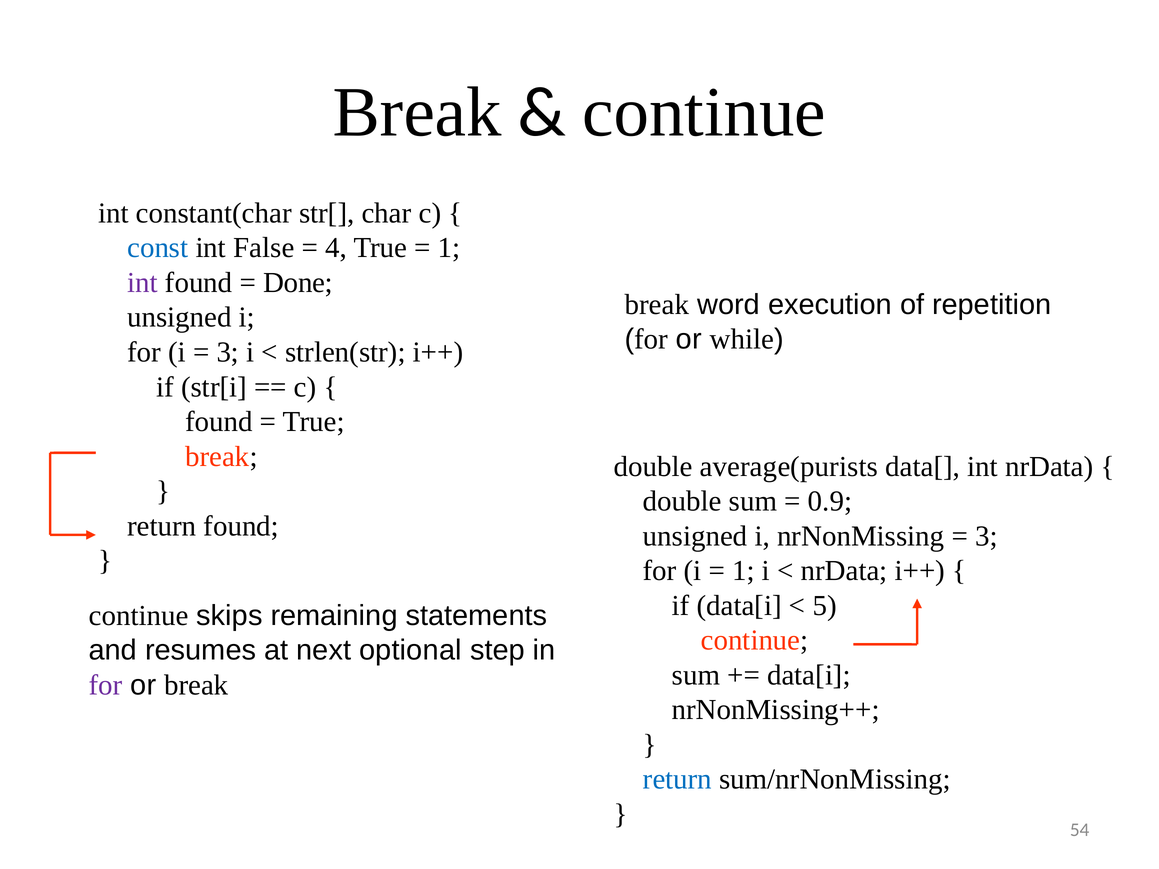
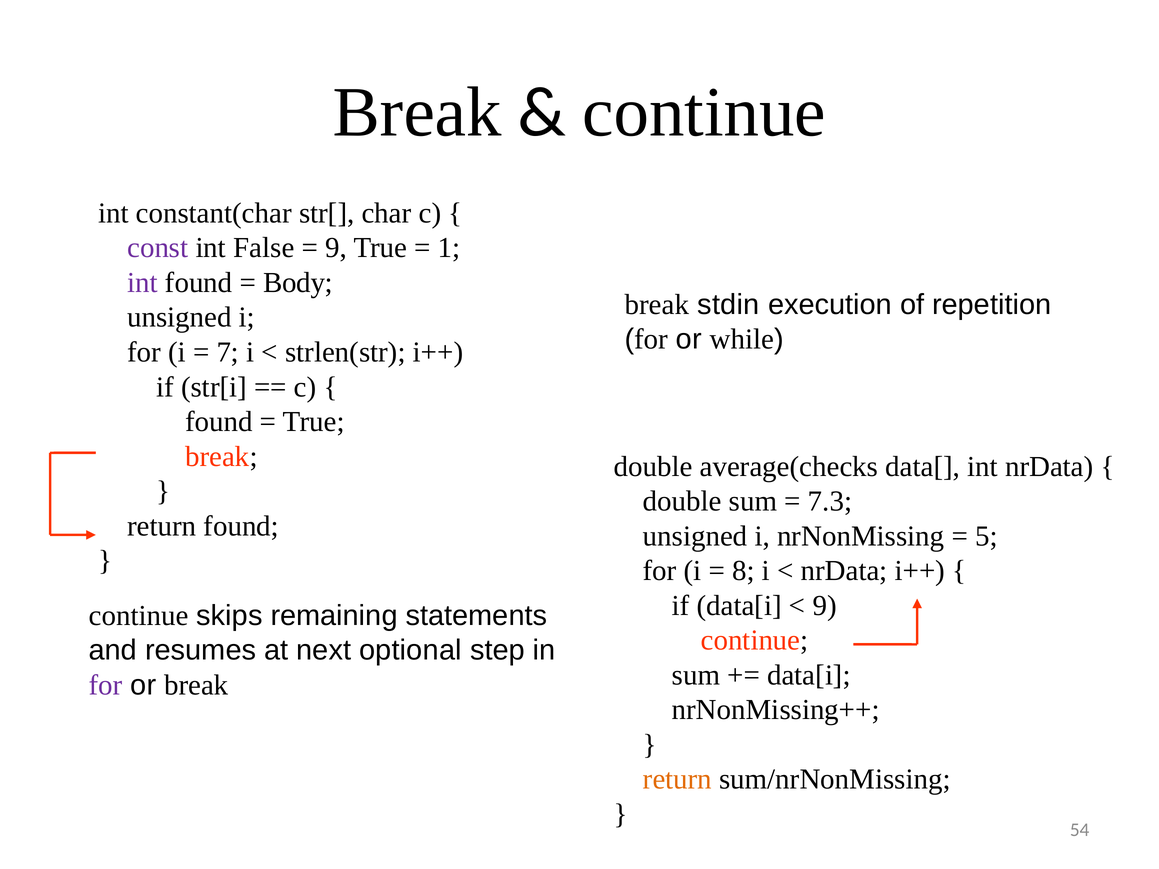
const colour: blue -> purple
4 at (336, 248): 4 -> 9
Done: Done -> Body
word: word -> stdin
3 at (228, 352): 3 -> 7
average(purists: average(purists -> average(checks
0.9: 0.9 -> 7.3
3 at (986, 536): 3 -> 5
1 at (743, 571): 1 -> 8
5 at (825, 606): 5 -> 9
return at (677, 780) colour: blue -> orange
